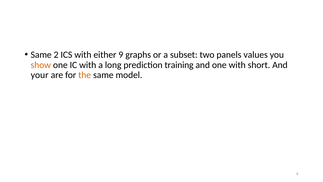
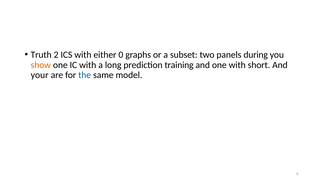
Same at (41, 55): Same -> Truth
9: 9 -> 0
values: values -> during
the colour: orange -> blue
